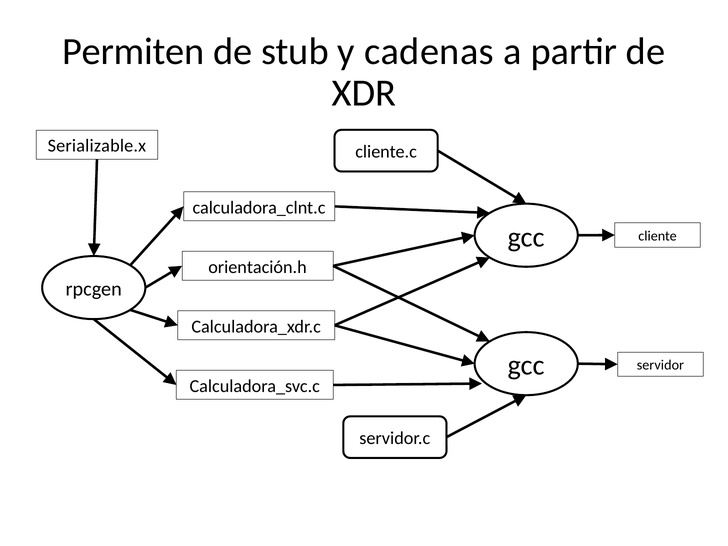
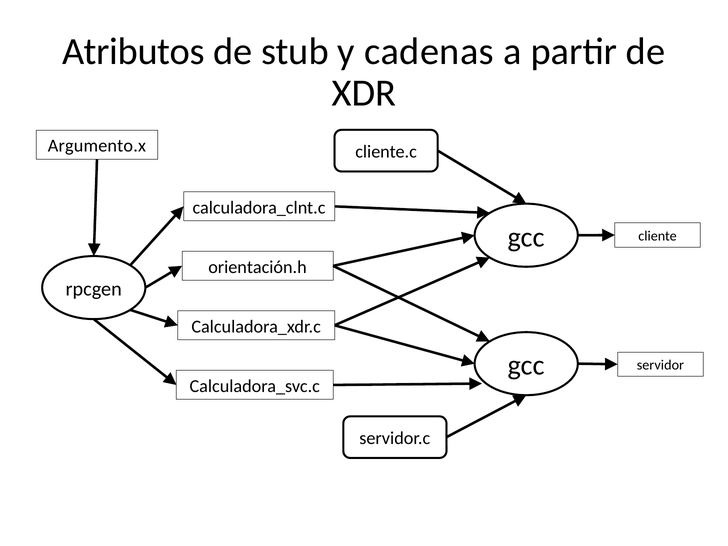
Permiten: Permiten -> Atributos
Serializable.x: Serializable.x -> Argumento.x
